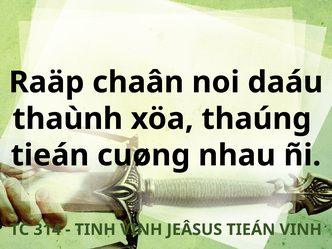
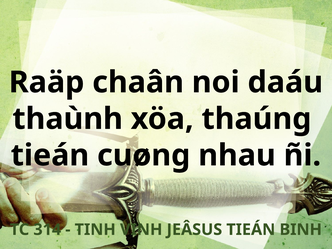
TIEÁN VINH: VINH -> BINH
